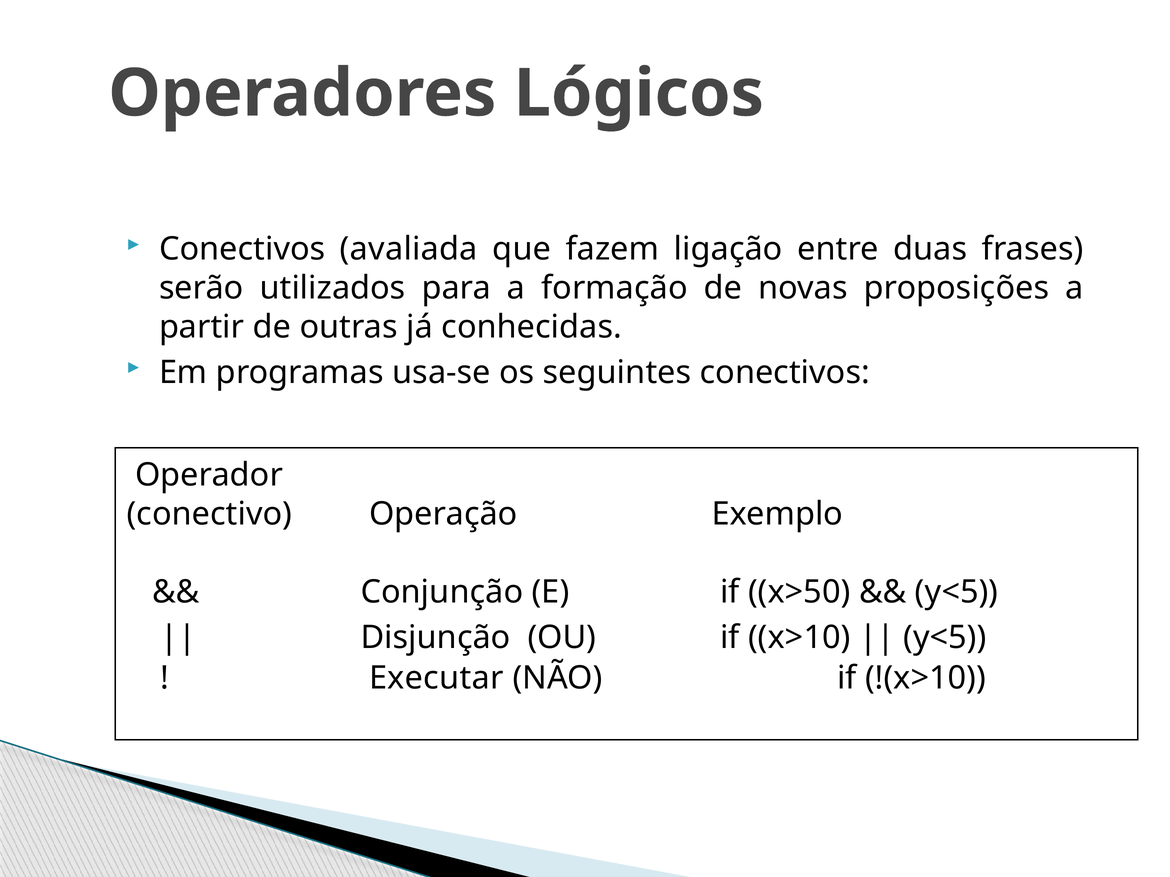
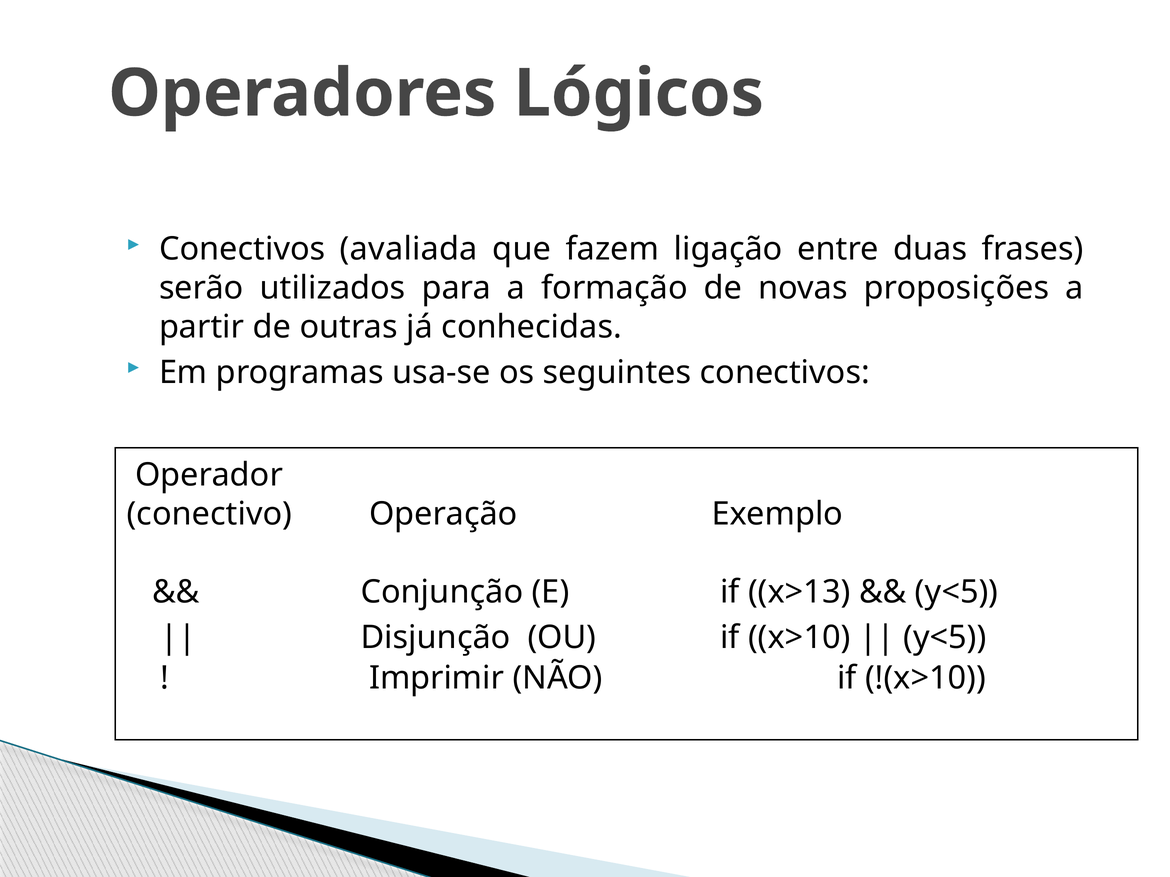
x>50: x>50 -> x>13
Executar: Executar -> Imprimir
